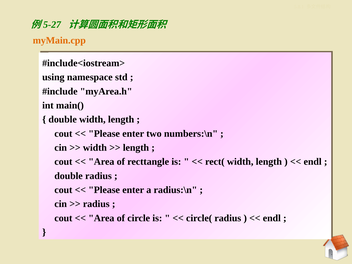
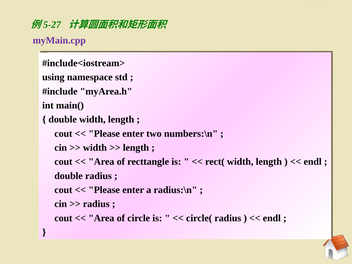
myMain.cpp colour: orange -> purple
